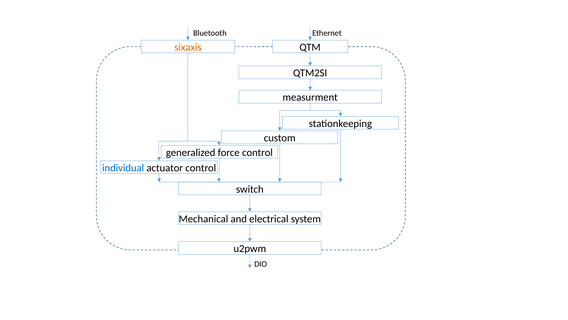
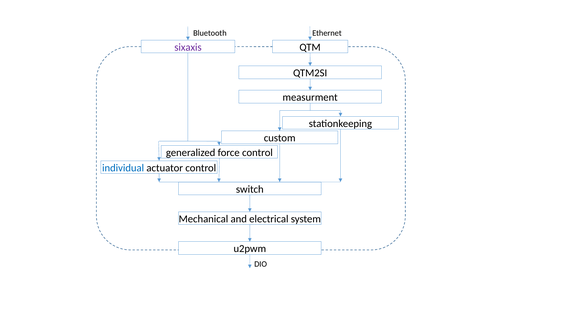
sixaxis colour: orange -> purple
